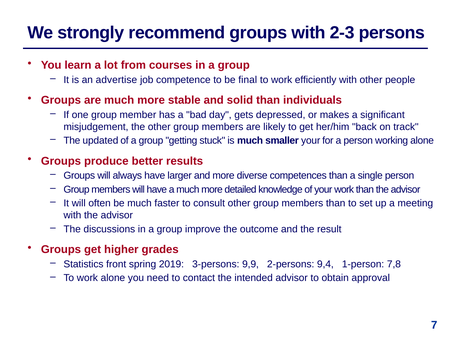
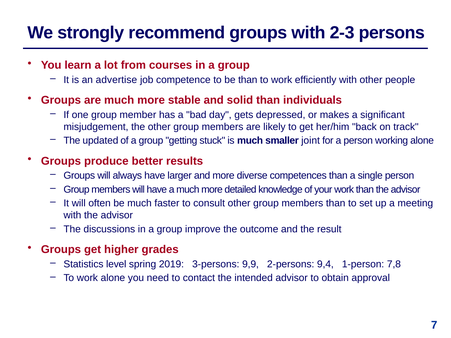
be final: final -> than
smaller your: your -> joint
front: front -> level
